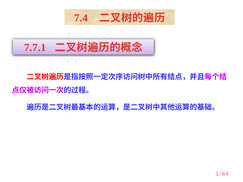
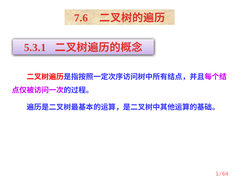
7.4: 7.4 -> 7.6
7.7.1: 7.7.1 -> 5.3.1
